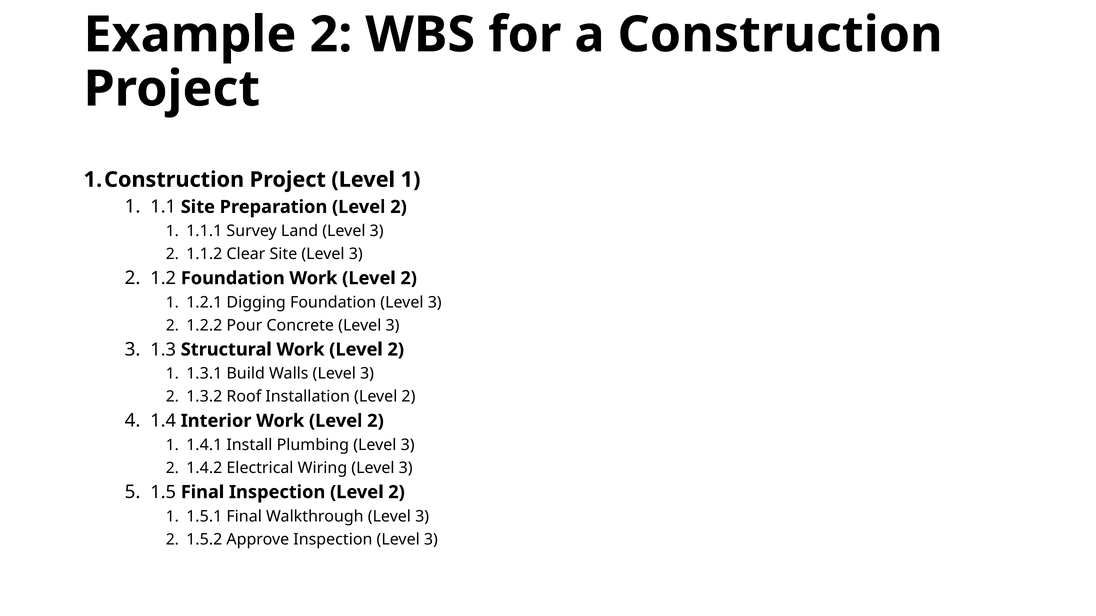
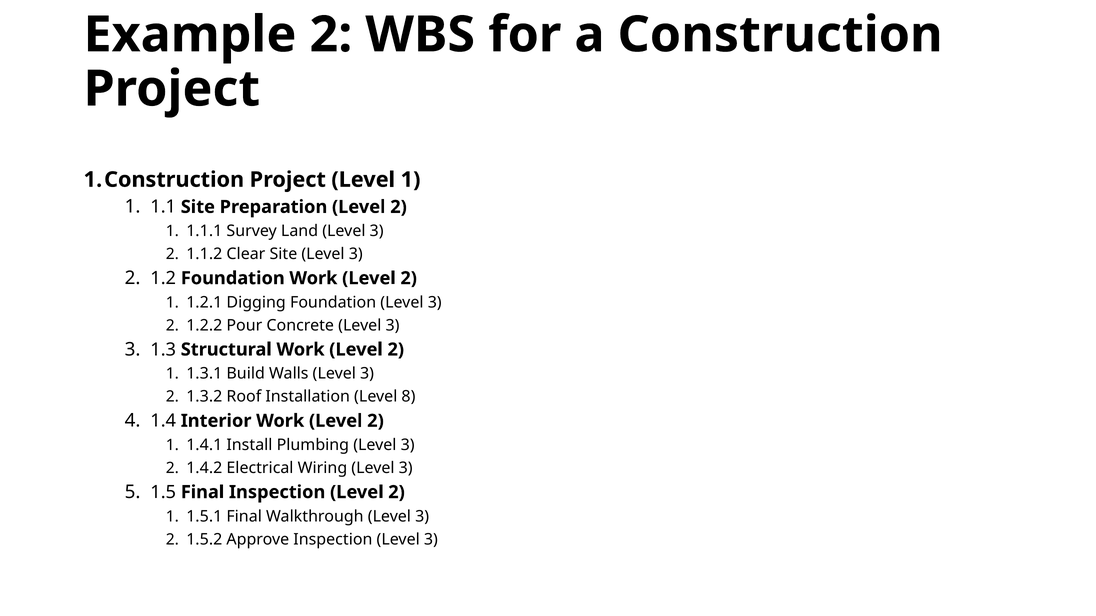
Installation Level 2: 2 -> 8
